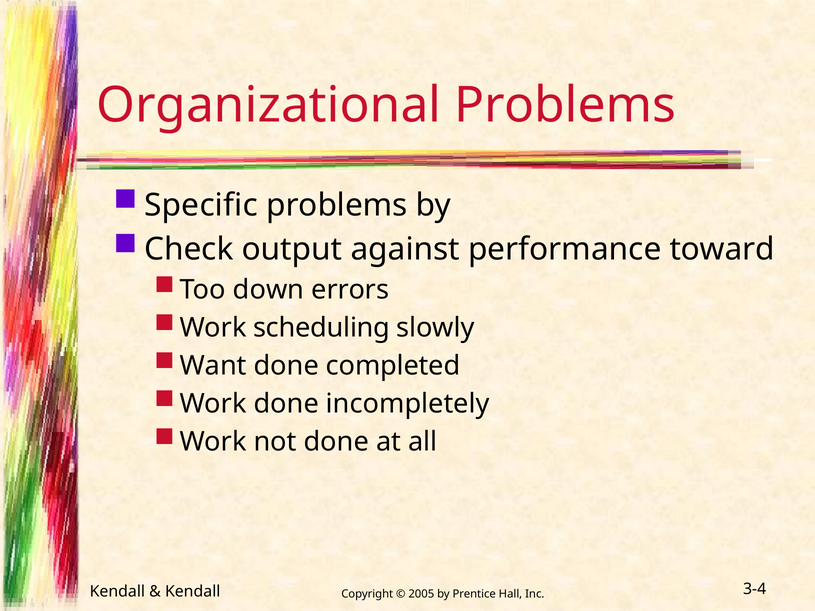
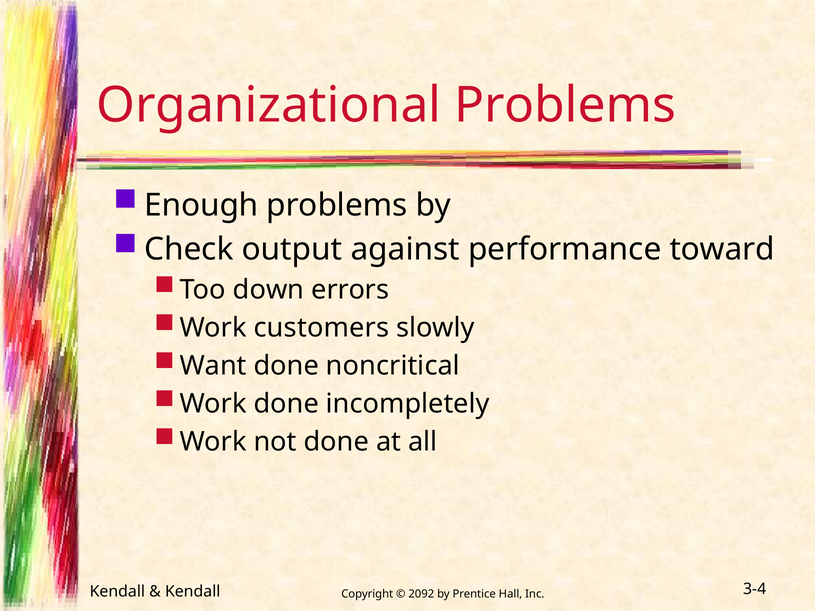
Specific: Specific -> Enough
scheduling: scheduling -> customers
completed: completed -> noncritical
2005: 2005 -> 2092
